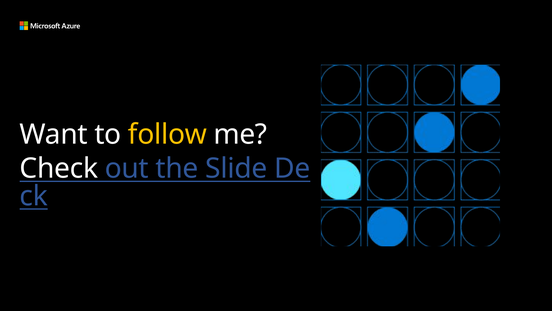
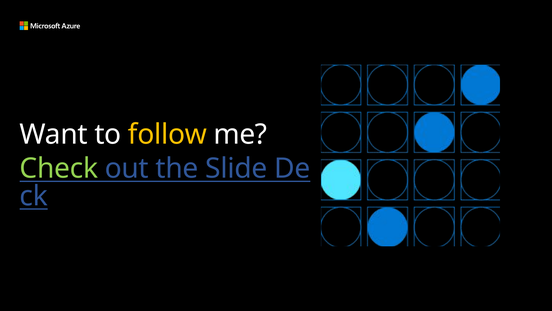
Check colour: white -> light green
